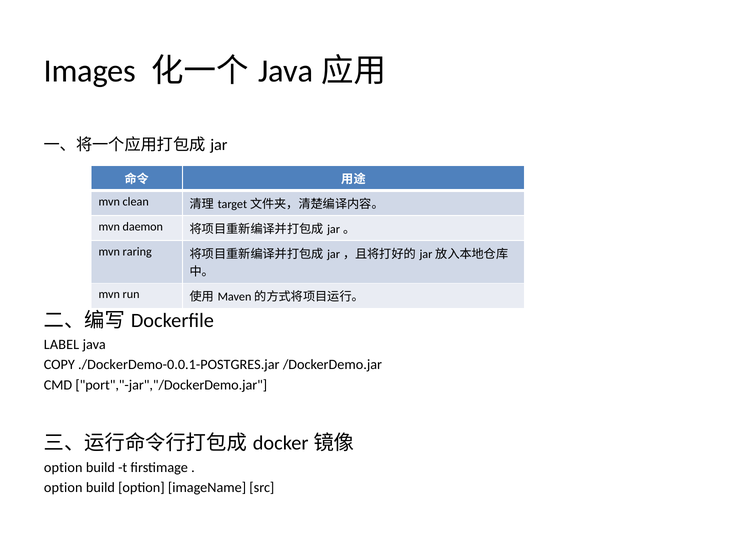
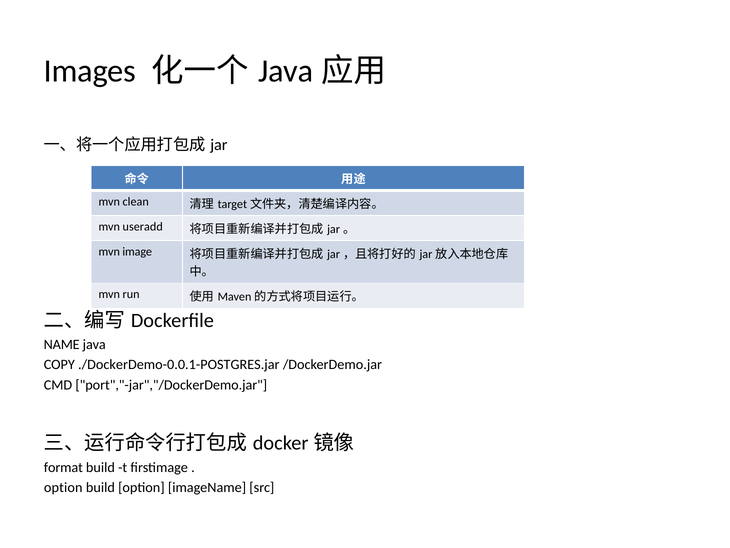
daemon: daemon -> useradd
raring: raring -> image
LABEL: LABEL -> NAME
option at (63, 467): option -> format
